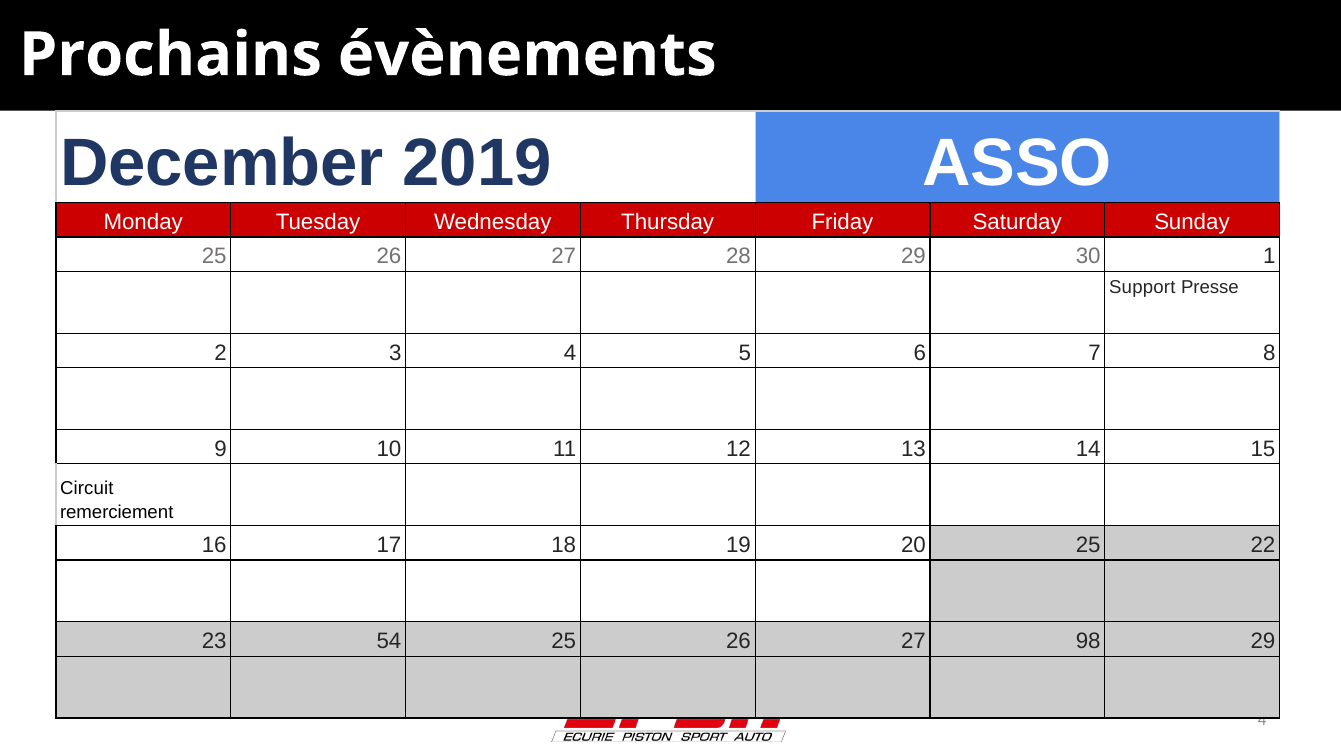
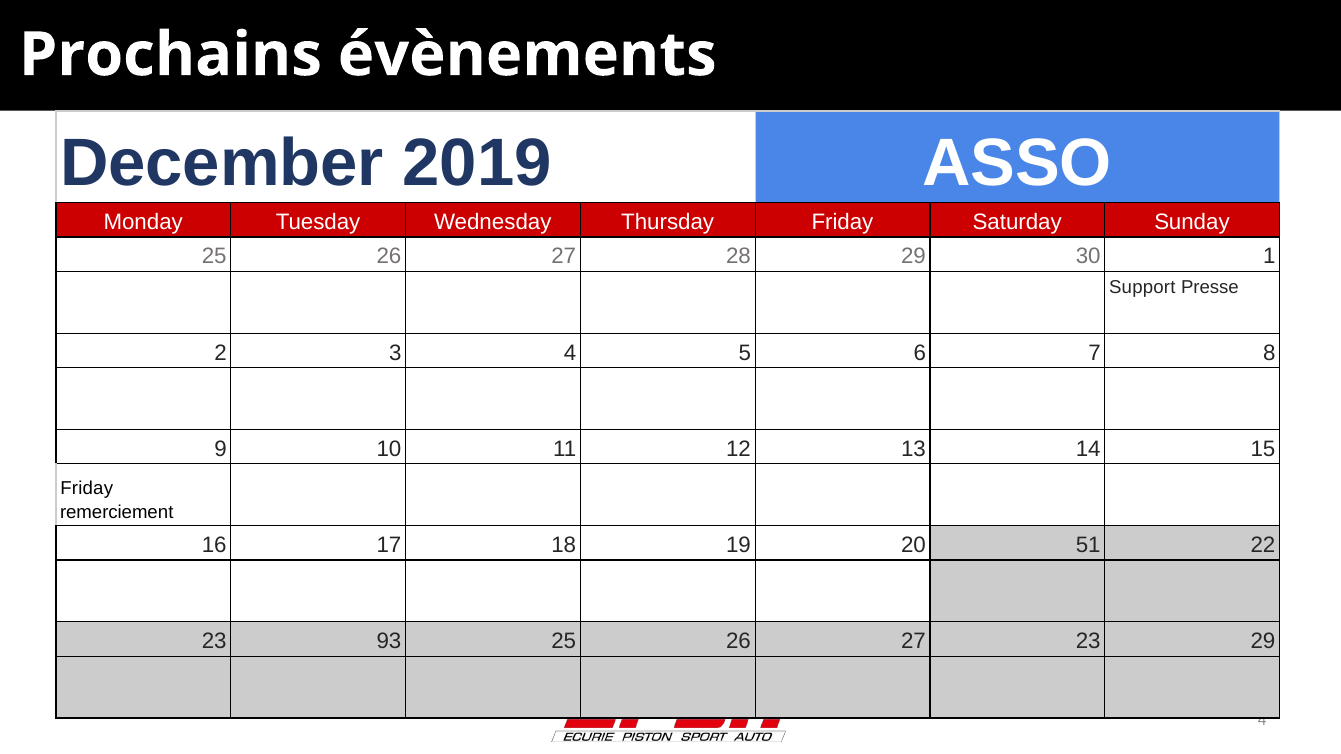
Circuit at (87, 489): Circuit -> Friday
20 25: 25 -> 51
54: 54 -> 93
27 98: 98 -> 23
